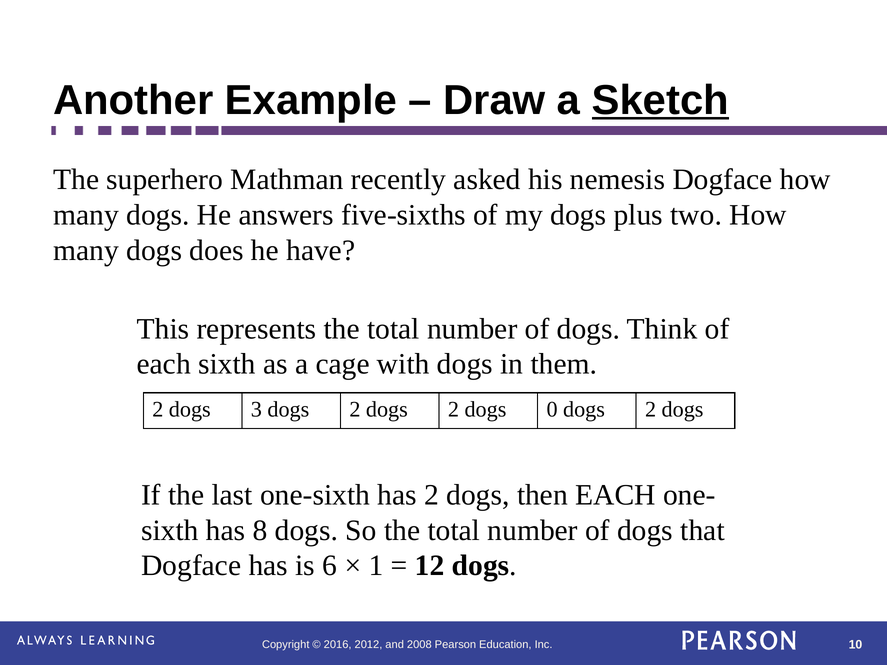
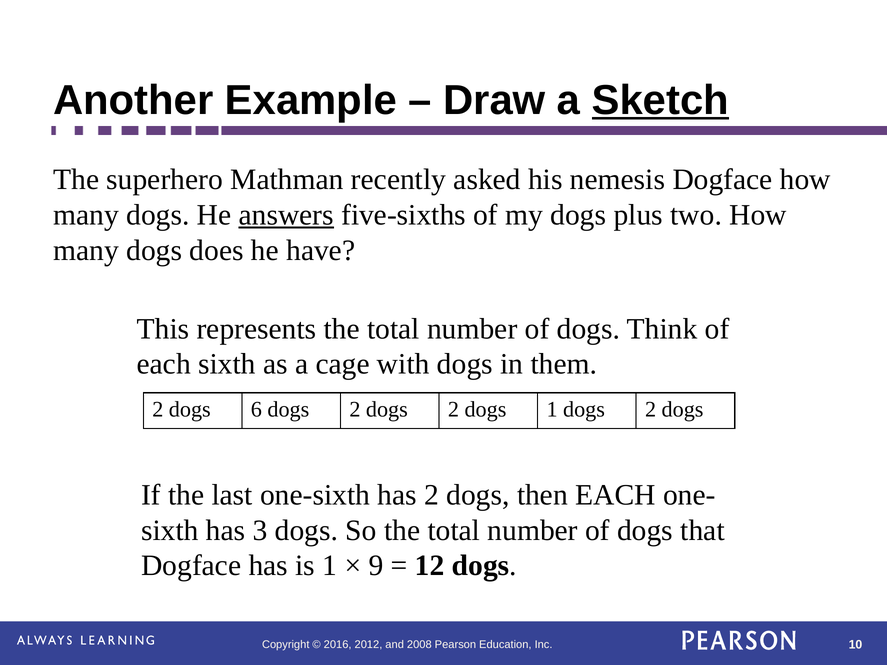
answers underline: none -> present
3: 3 -> 6
dogs 0: 0 -> 1
8: 8 -> 3
is 6: 6 -> 1
1: 1 -> 9
